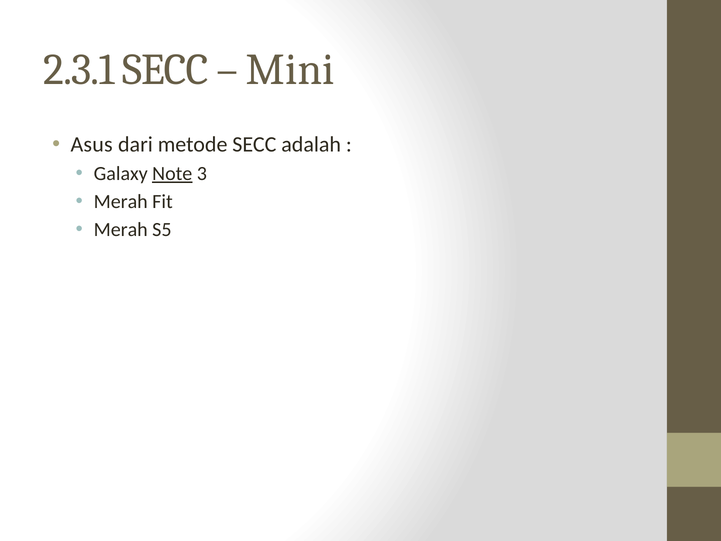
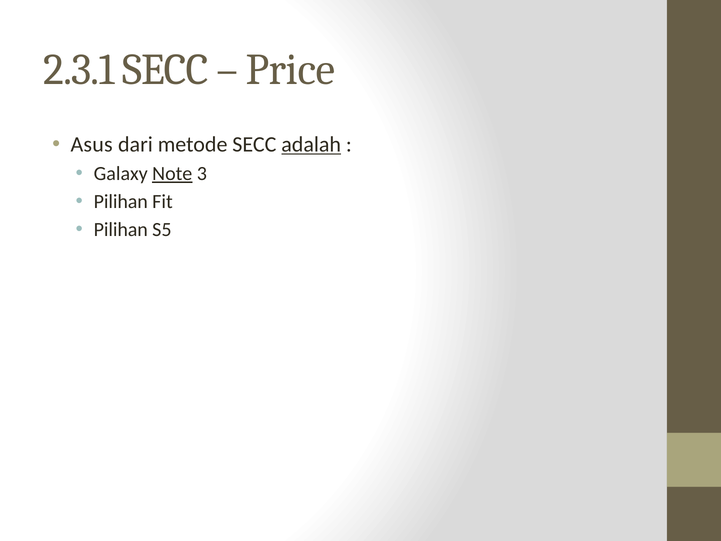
Mini: Mini -> Price
adalah underline: none -> present
Merah at (121, 202): Merah -> Pilihan
Merah at (121, 230): Merah -> Pilihan
